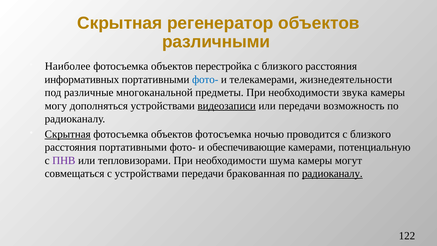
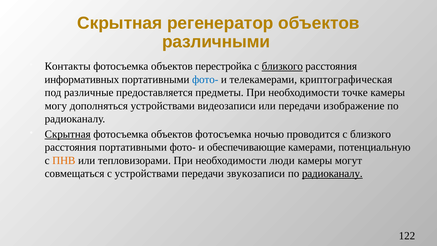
Наиболее: Наиболее -> Контакты
близкого at (282, 66) underline: none -> present
жизнедеятельности: жизнедеятельности -> криптографическая
многоканальной: многоканальной -> предоставляется
звука: звука -> точке
видеозаписи underline: present -> none
возможность: возможность -> изображение
ПНВ colour: purple -> orange
шума: шума -> люди
бракованная: бракованная -> звукозаписи
